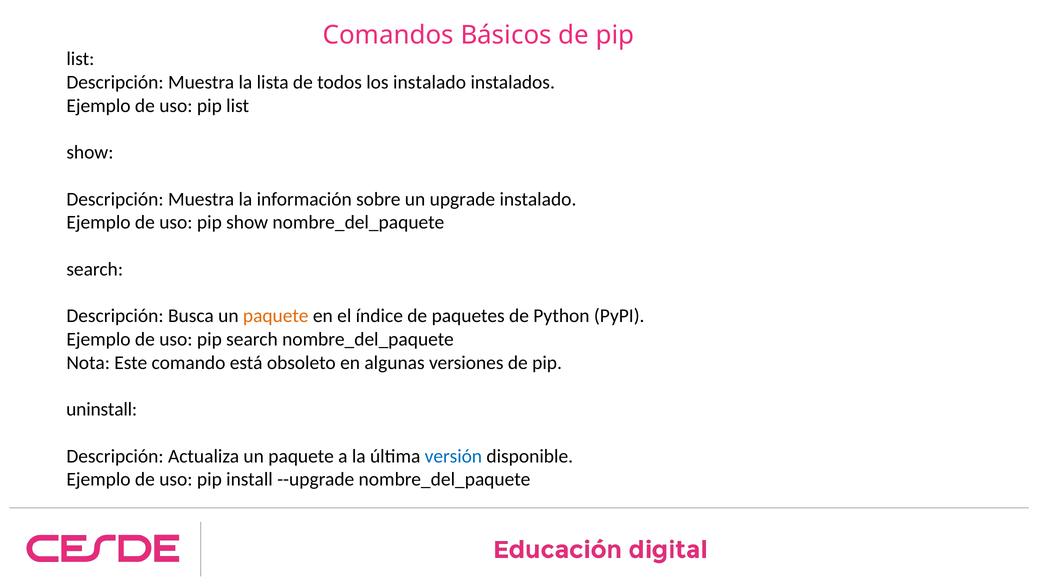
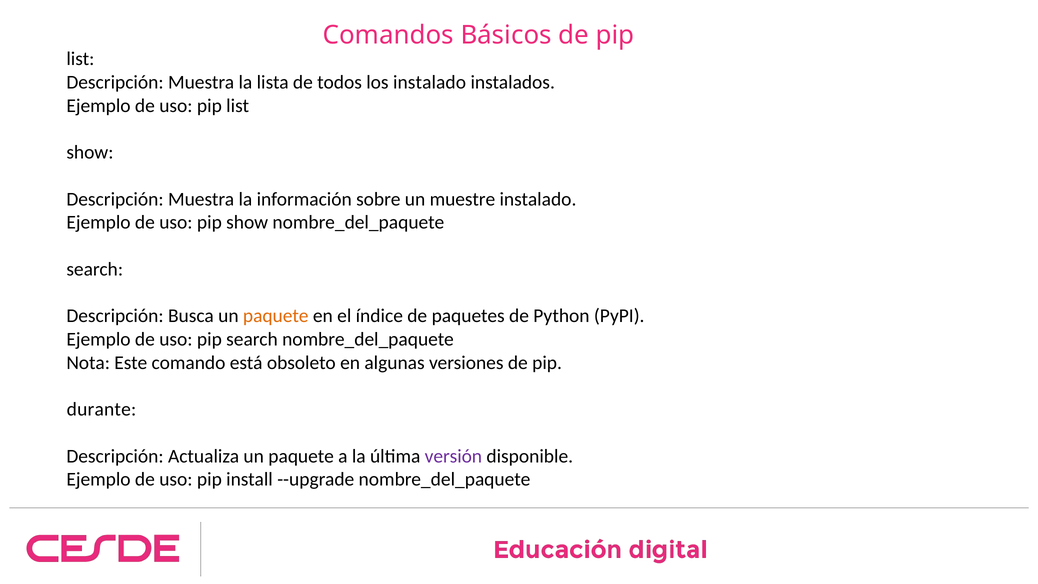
upgrade: upgrade -> muestre
uninstall: uninstall -> durante
versión colour: blue -> purple
